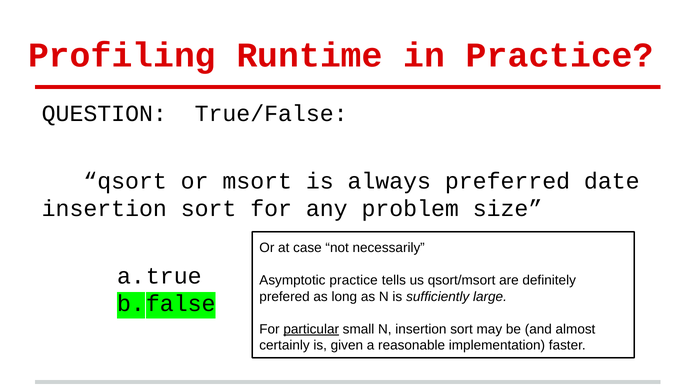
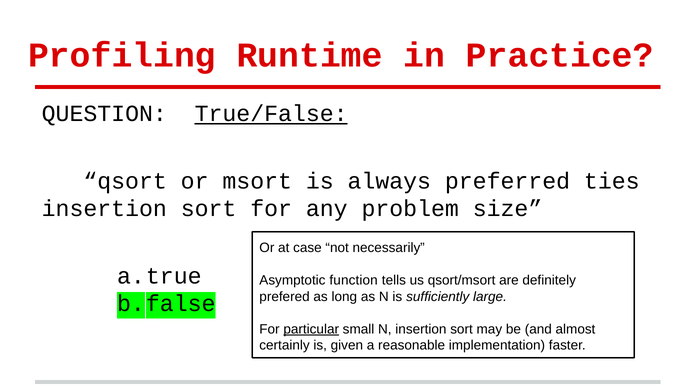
True/False underline: none -> present
date: date -> ties
Asymptotic practice: practice -> function
